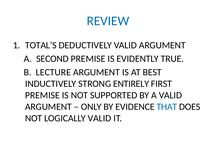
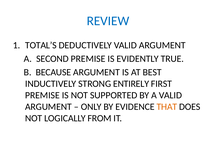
LECTURE: LECTURE -> BECAUSE
THAT colour: blue -> orange
LOGICALLY VALID: VALID -> FROM
